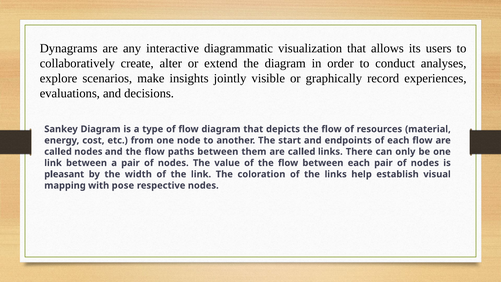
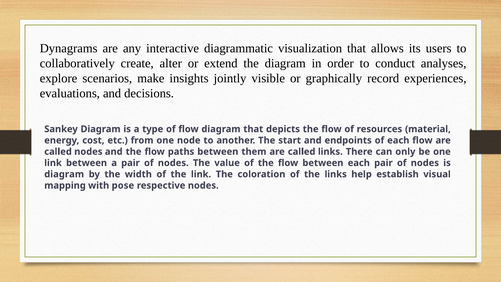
pleasant at (64, 174): pleasant -> diagram
